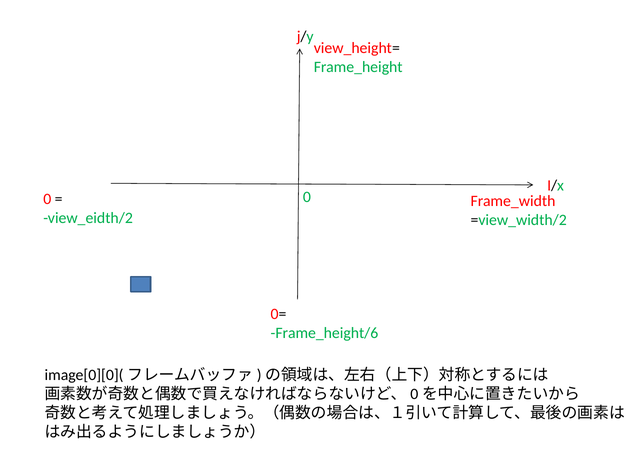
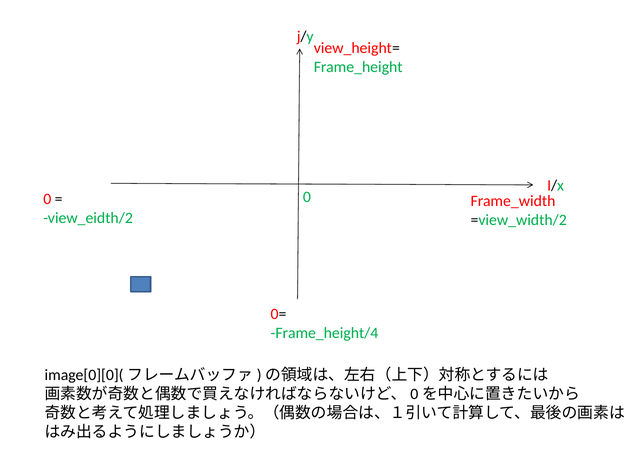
Frame_height/6: Frame_height/6 -> Frame_height/4
